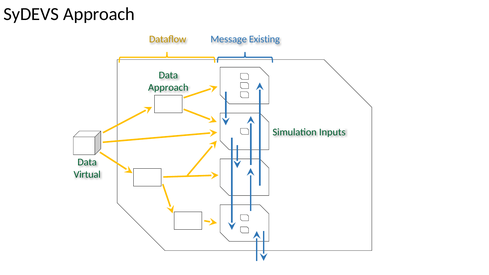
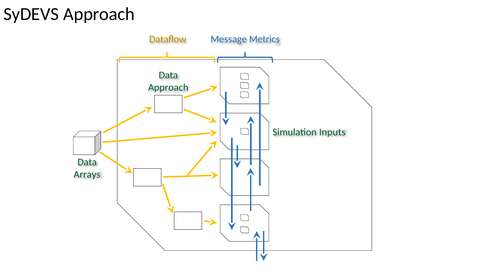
Existing: Existing -> Metrics
Virtual: Virtual -> Arrays
